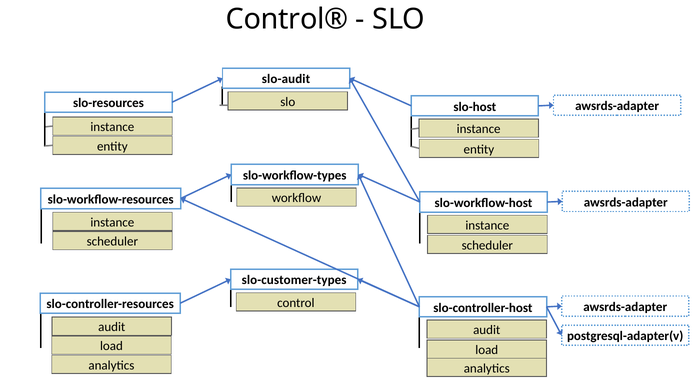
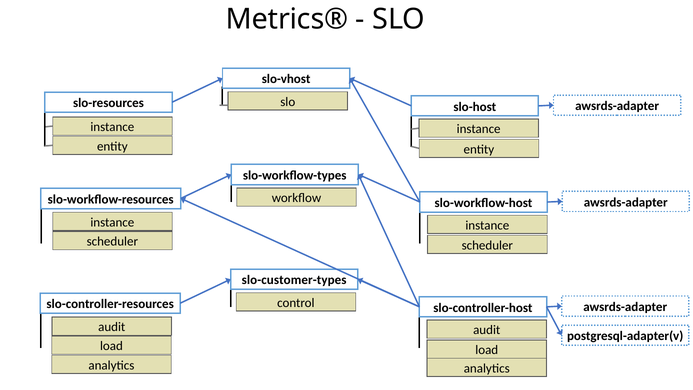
Control®: Control® -> Metrics®
slo-audit: slo-audit -> slo-vhost
